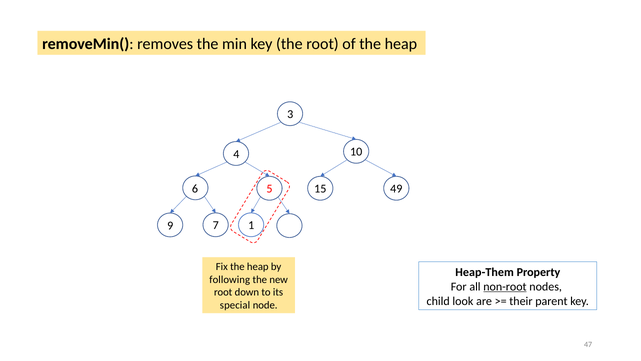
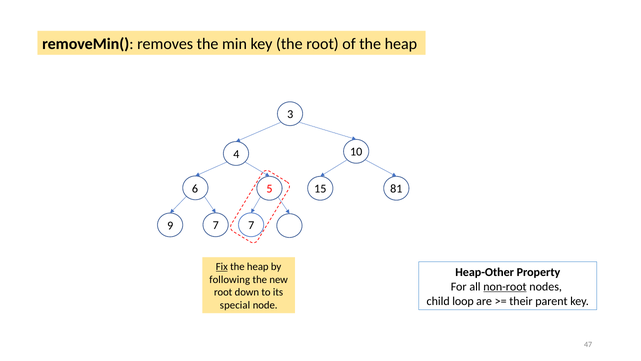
49: 49 -> 81
7 1: 1 -> 7
Fix underline: none -> present
Heap-Them: Heap-Them -> Heap-Other
look: look -> loop
